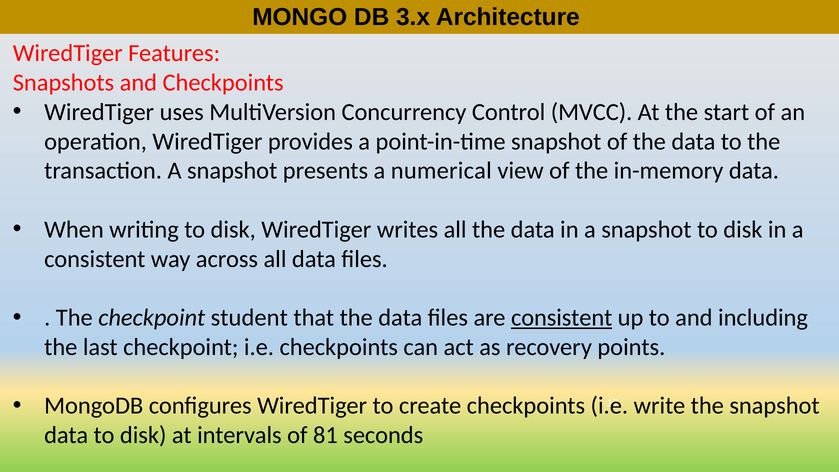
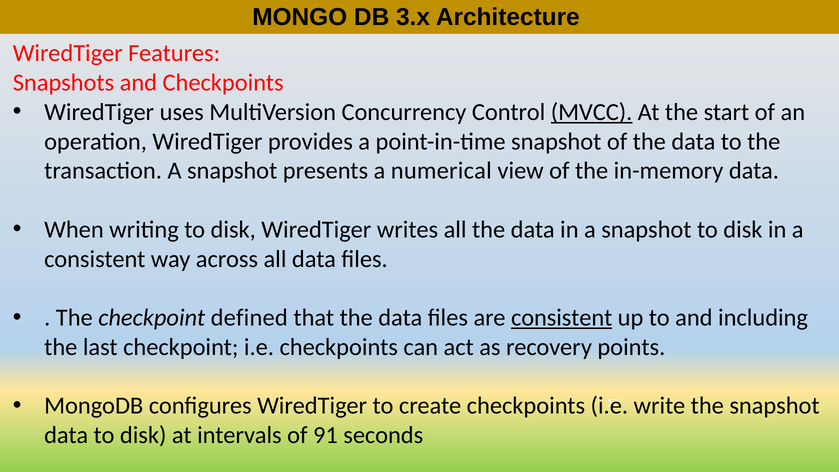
MVCC underline: none -> present
student: student -> defined
81: 81 -> 91
